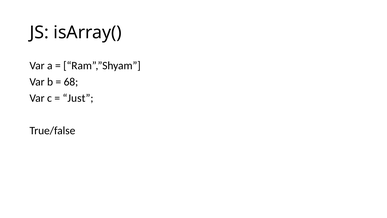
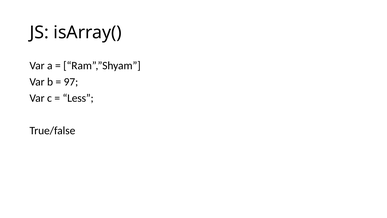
68: 68 -> 97
Just: Just -> Less
